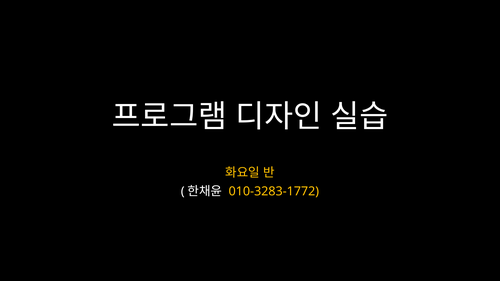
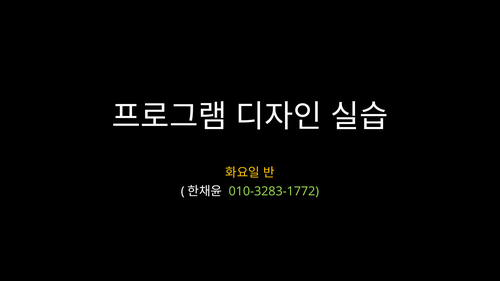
010-3283-1772 colour: yellow -> light green
